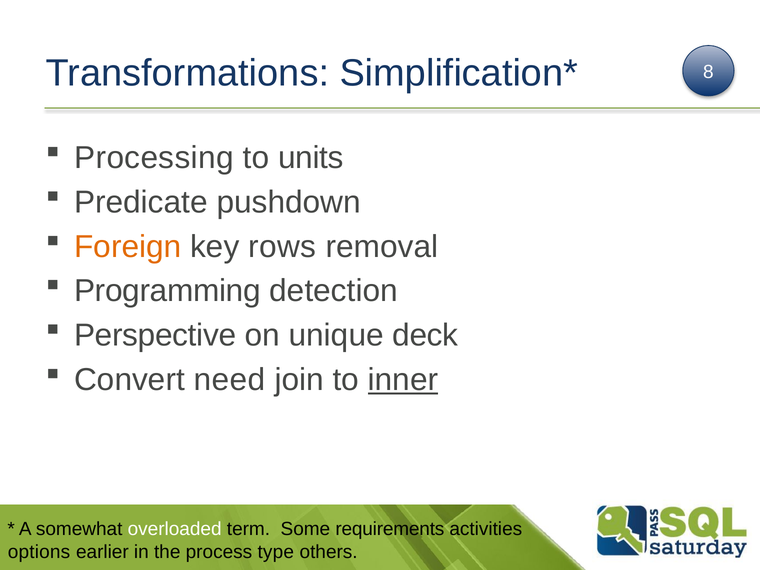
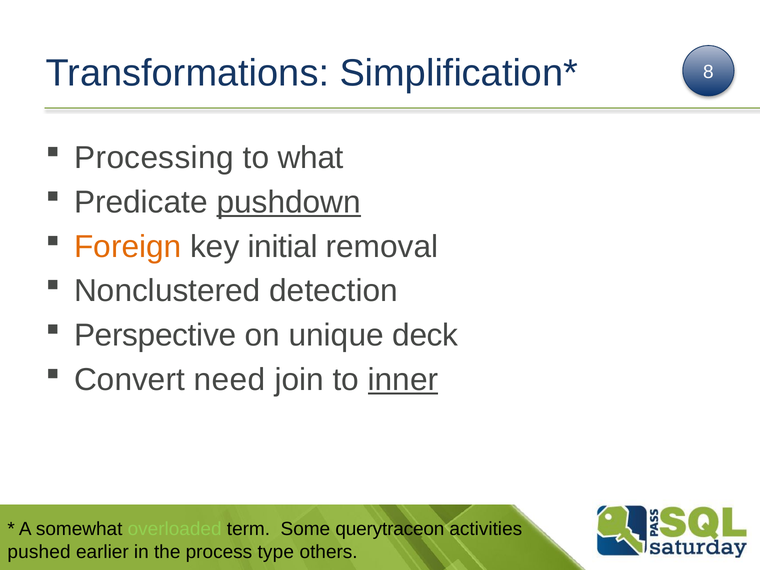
units: units -> what
pushdown underline: none -> present
rows: rows -> initial
Programming: Programming -> Nonclustered
overloaded colour: white -> light green
requirements: requirements -> querytraceon
options: options -> pushed
